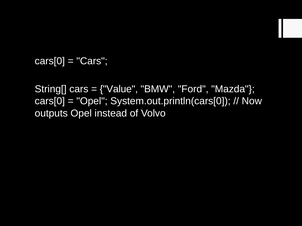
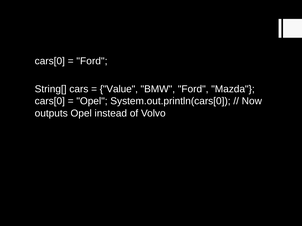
Cars at (92, 61): Cars -> Ford
